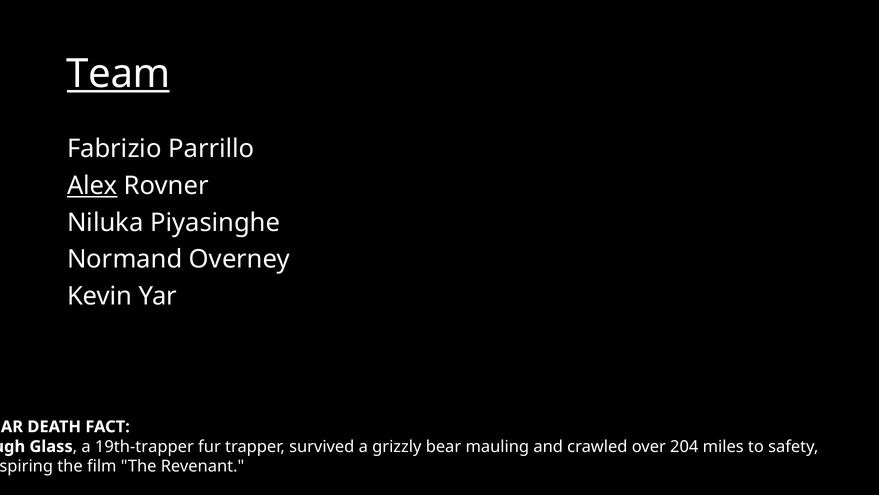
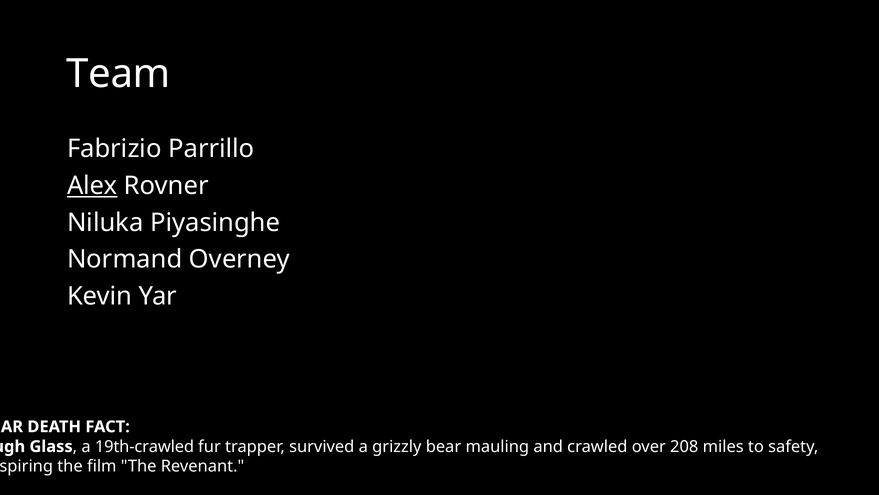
Team underline: present -> none
19th-trapper: 19th-trapper -> 19th-crawled
204: 204 -> 208
